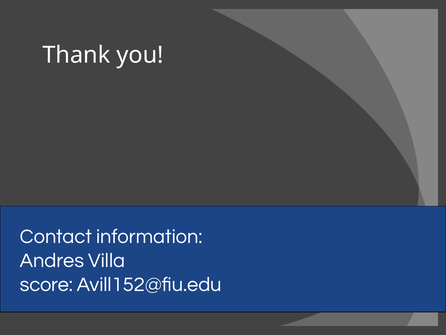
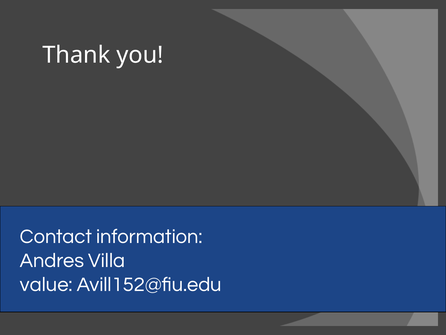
score: score -> value
